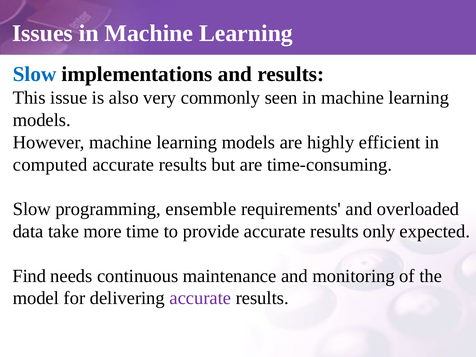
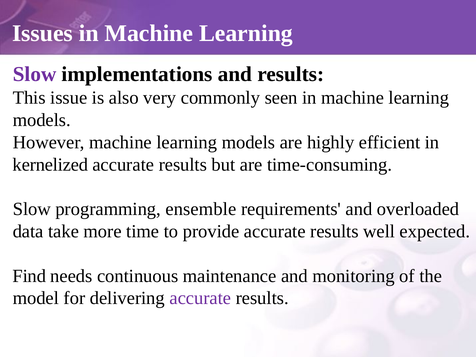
Slow at (35, 74) colour: blue -> purple
computed: computed -> kernelized
only: only -> well
